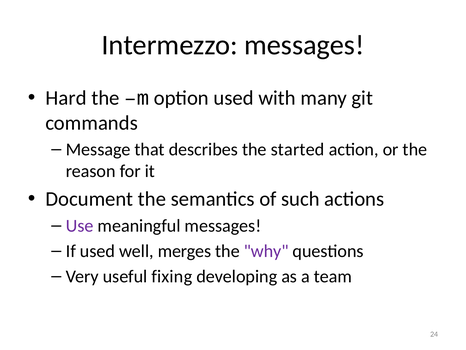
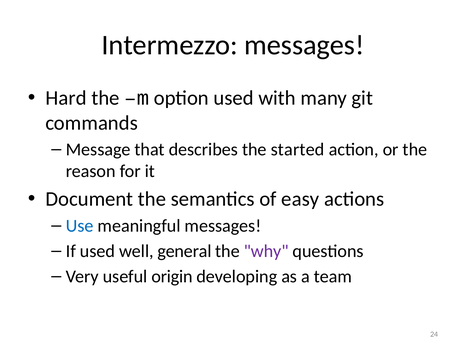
such: such -> easy
Use colour: purple -> blue
merges: merges -> general
fixing: fixing -> origin
